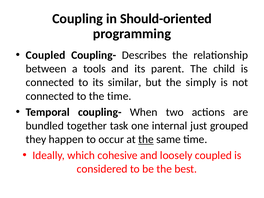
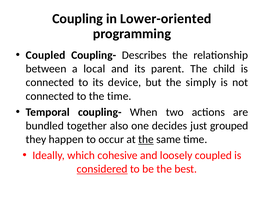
Should-oriented: Should-oriented -> Lower-oriented
tools: tools -> local
similar: similar -> device
task: task -> also
internal: internal -> decides
considered underline: none -> present
